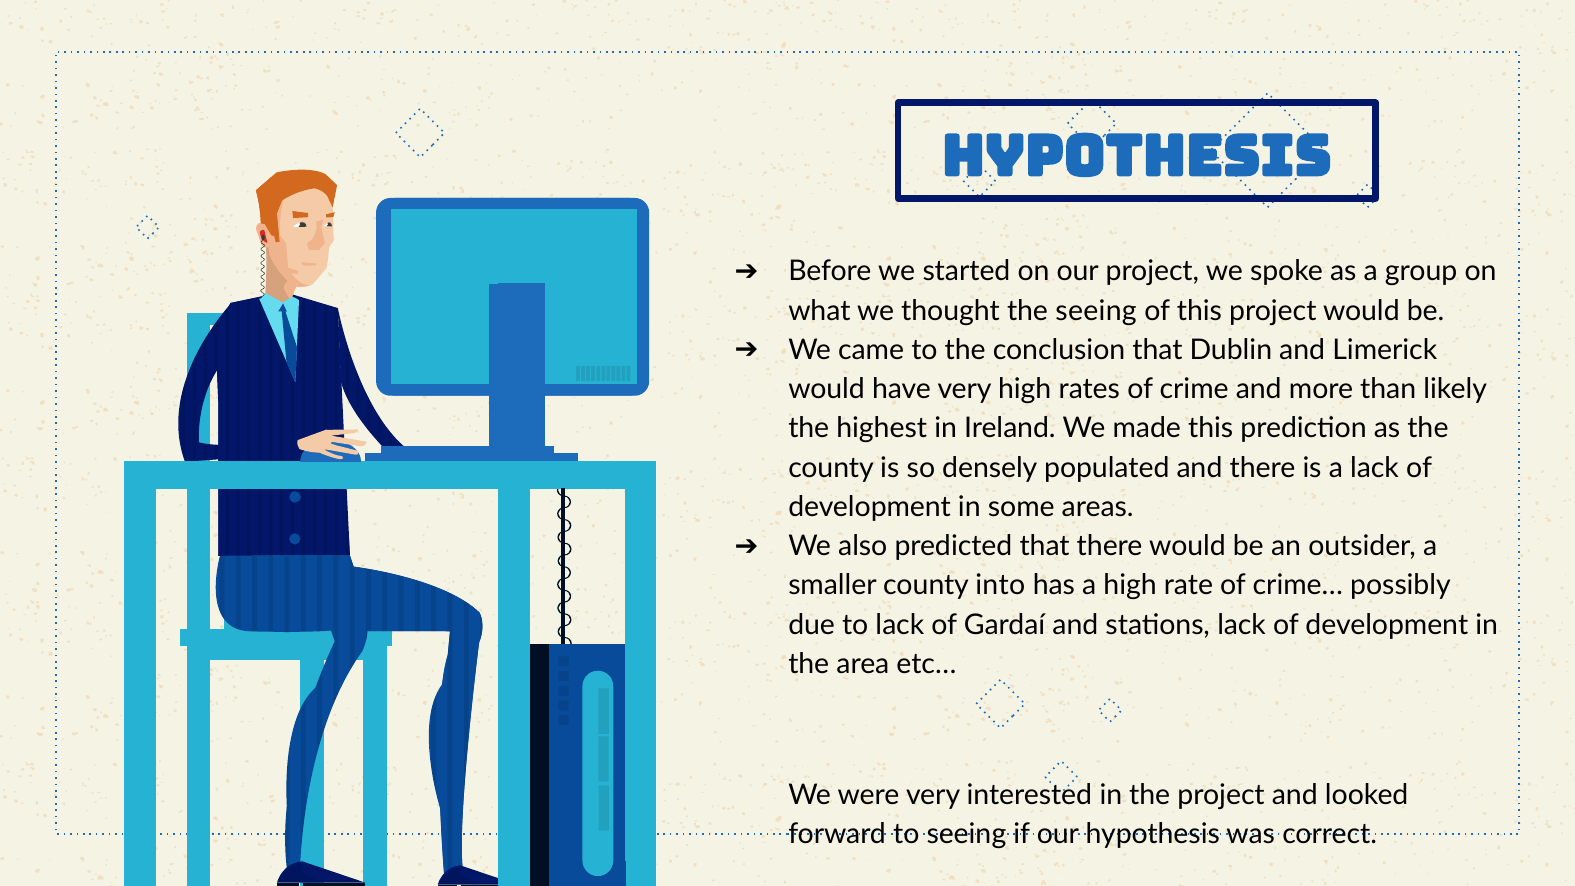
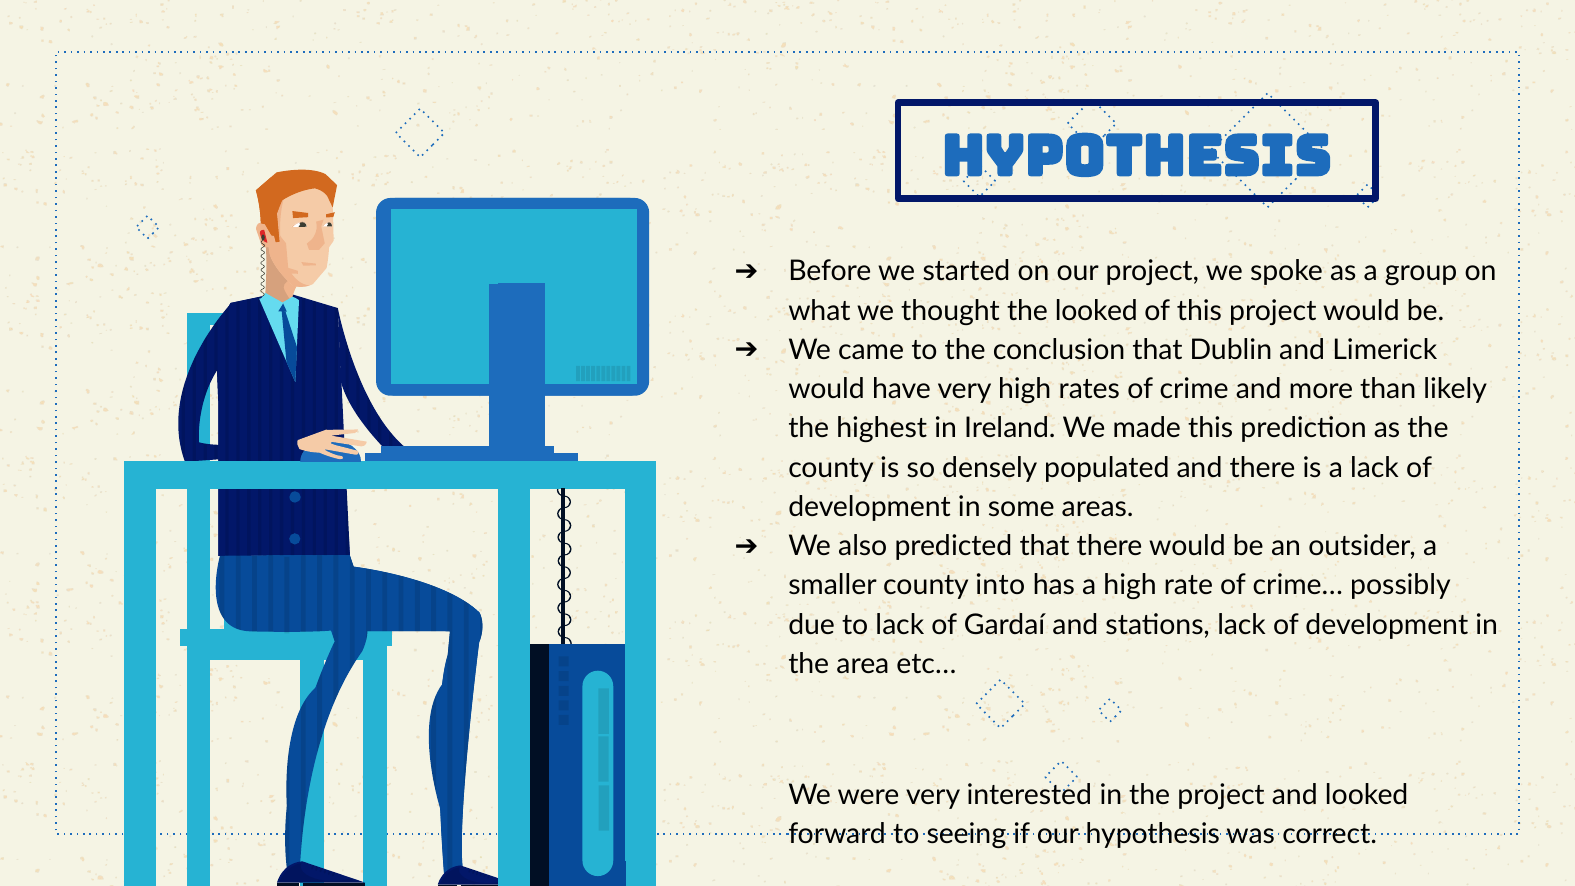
the seeing: seeing -> looked
